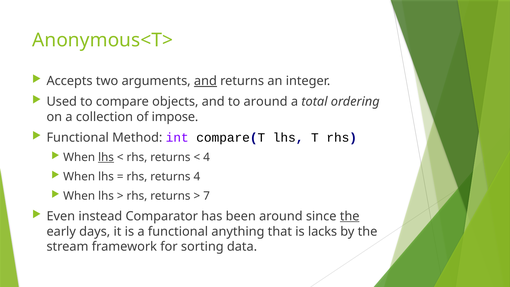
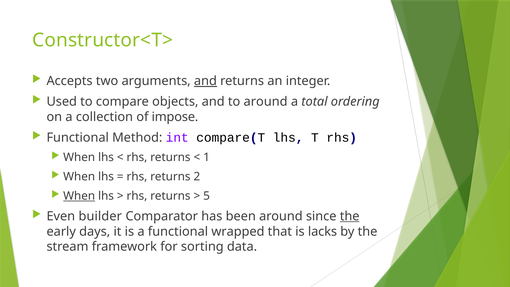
Anonymous<T>: Anonymous<T> -> Constructor<T>
lhs at (106, 157) underline: present -> none
4 at (207, 157): 4 -> 1
returns 4: 4 -> 2
When at (79, 196) underline: none -> present
7: 7 -> 5
instead: instead -> builder
anything: anything -> wrapped
